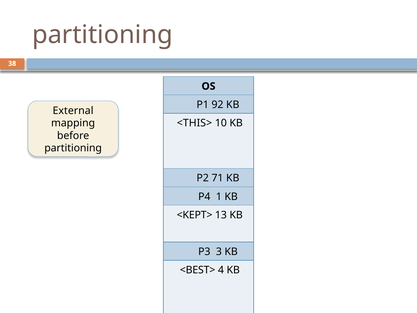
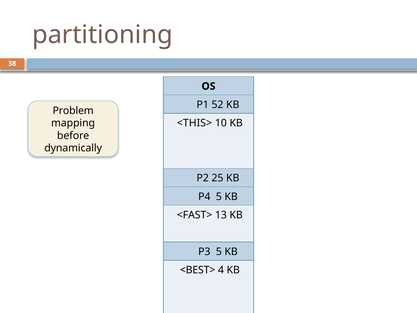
92: 92 -> 52
External: External -> Problem
partitioning at (73, 148): partitioning -> dynamically
71: 71 -> 25
P4 1: 1 -> 5
<KEPT>: <KEPT> -> <FAST>
P3 3: 3 -> 5
